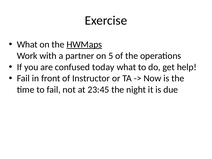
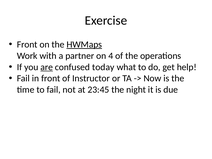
What at (27, 44): What -> Front
5: 5 -> 4
are underline: none -> present
